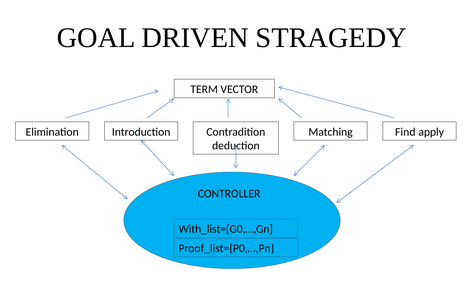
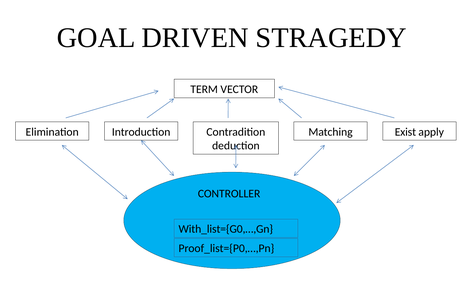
Find: Find -> Exist
